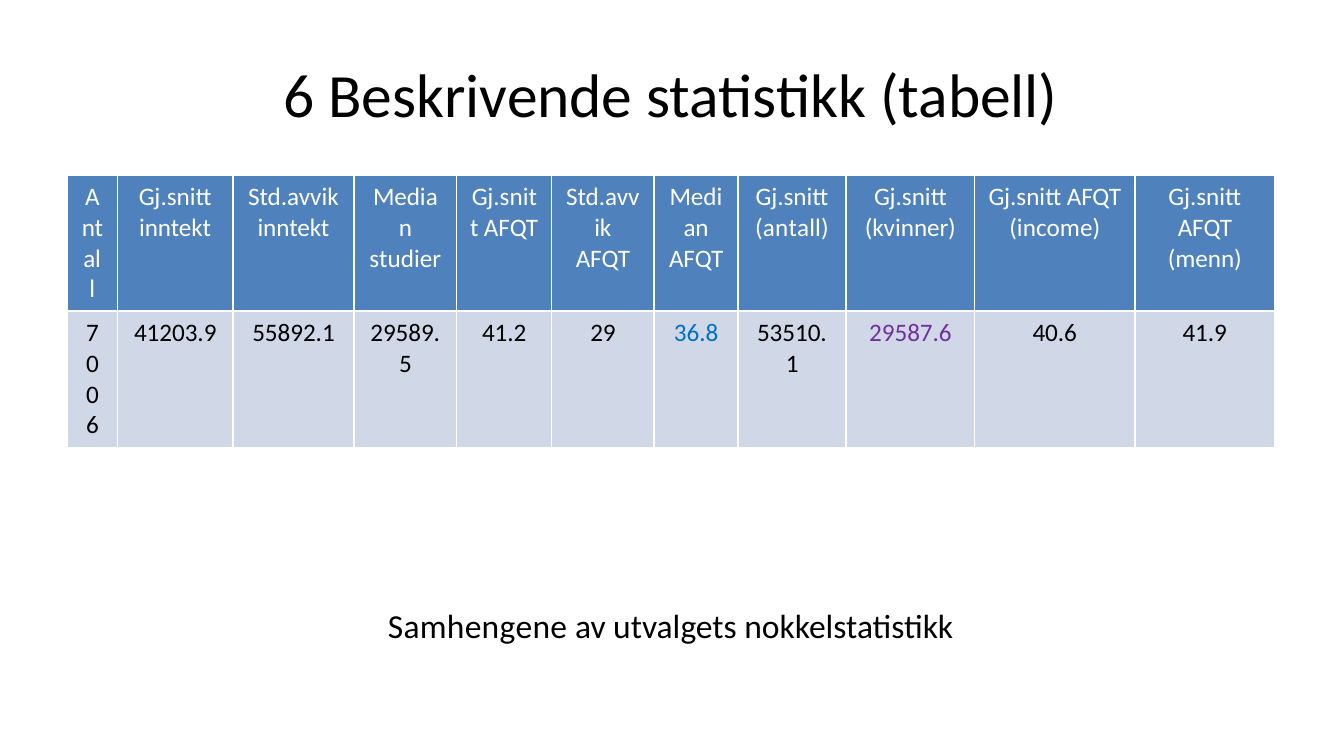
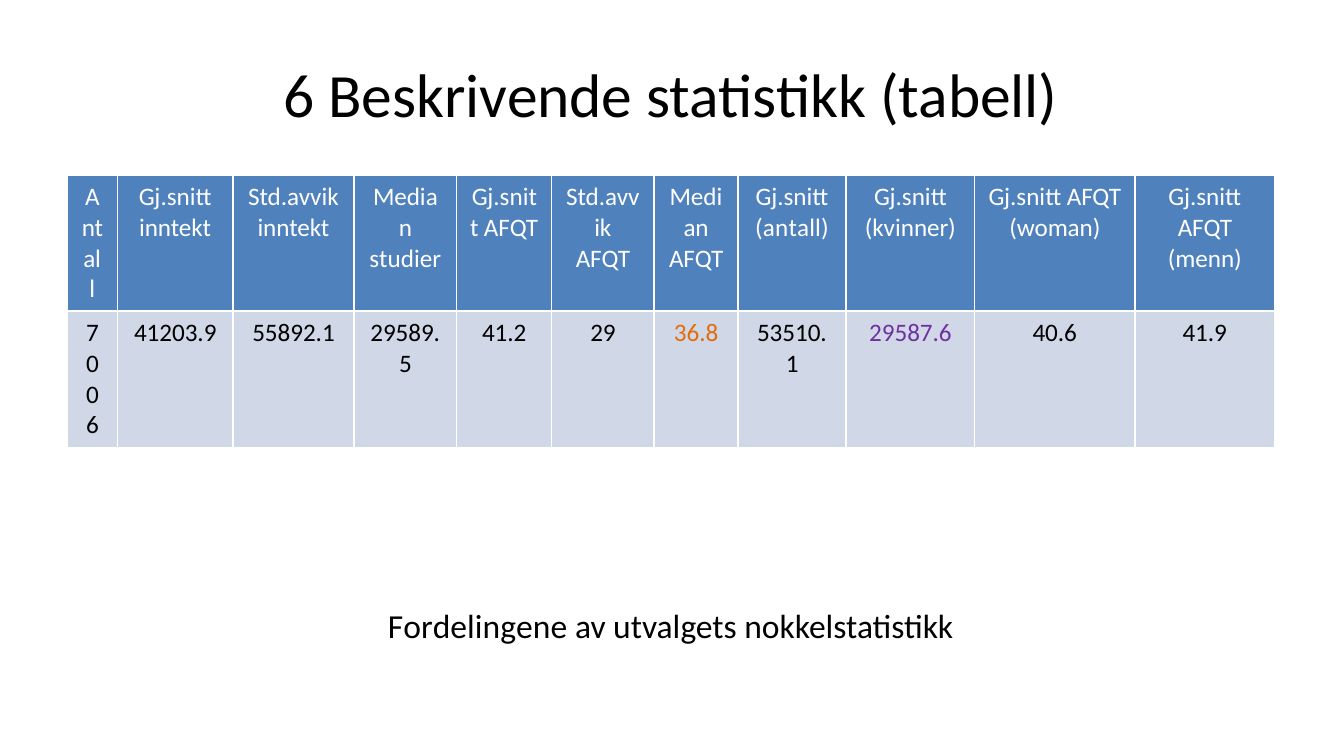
income: income -> woman
36.8 colour: blue -> orange
Samhengene: Samhengene -> Fordelingene
